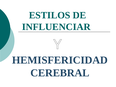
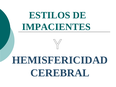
INFLUENCIAR: INFLUENCIAR -> IMPACIENTES
